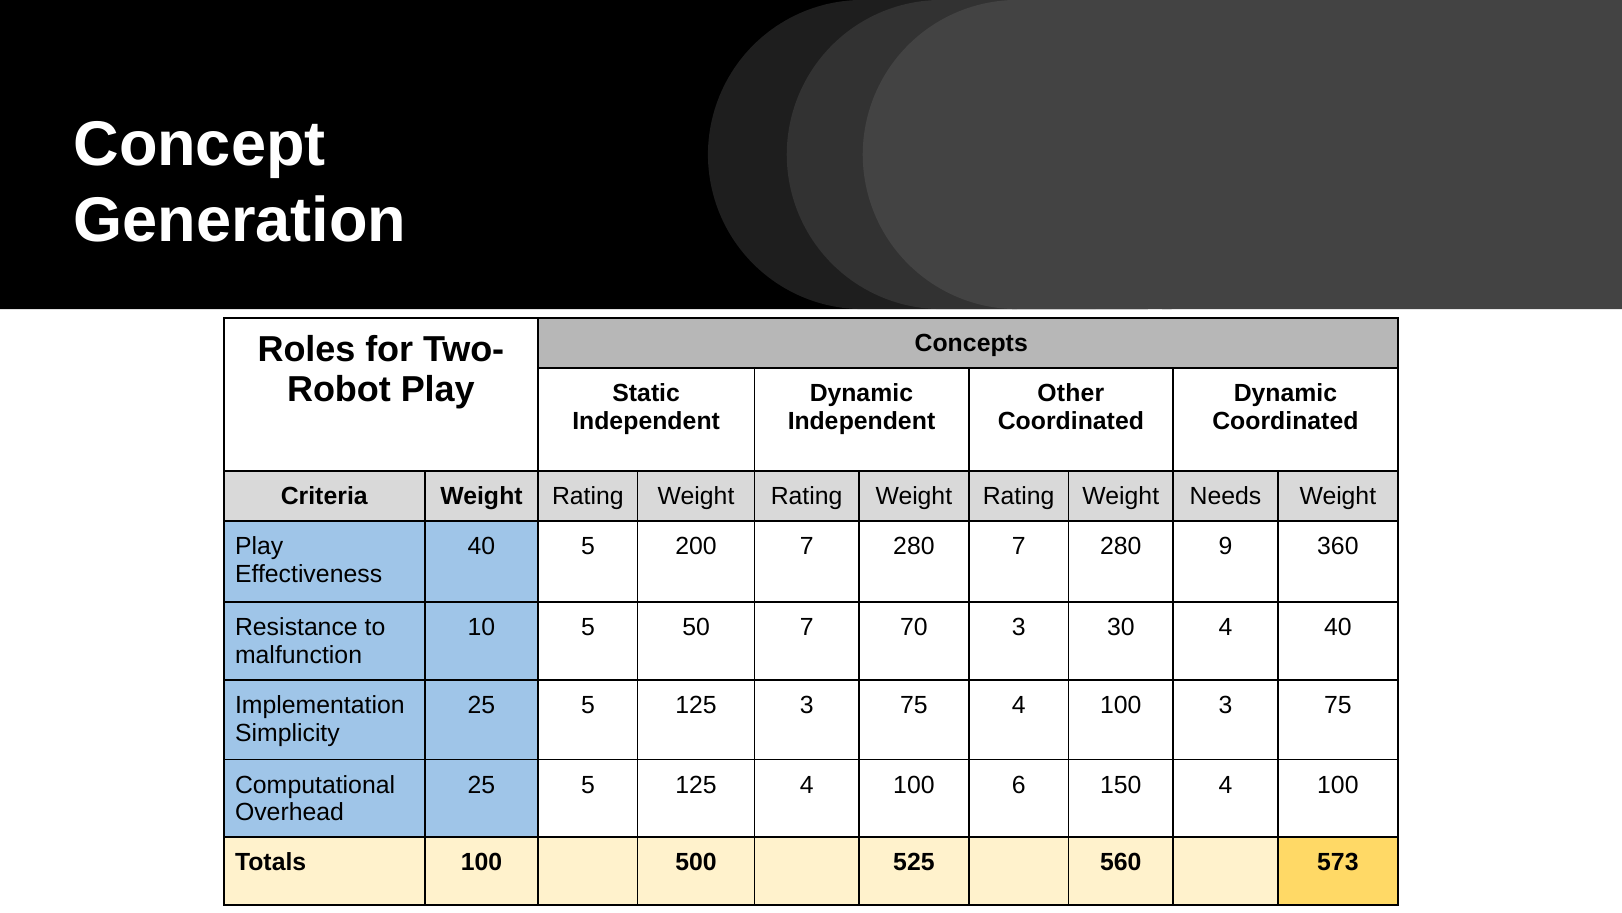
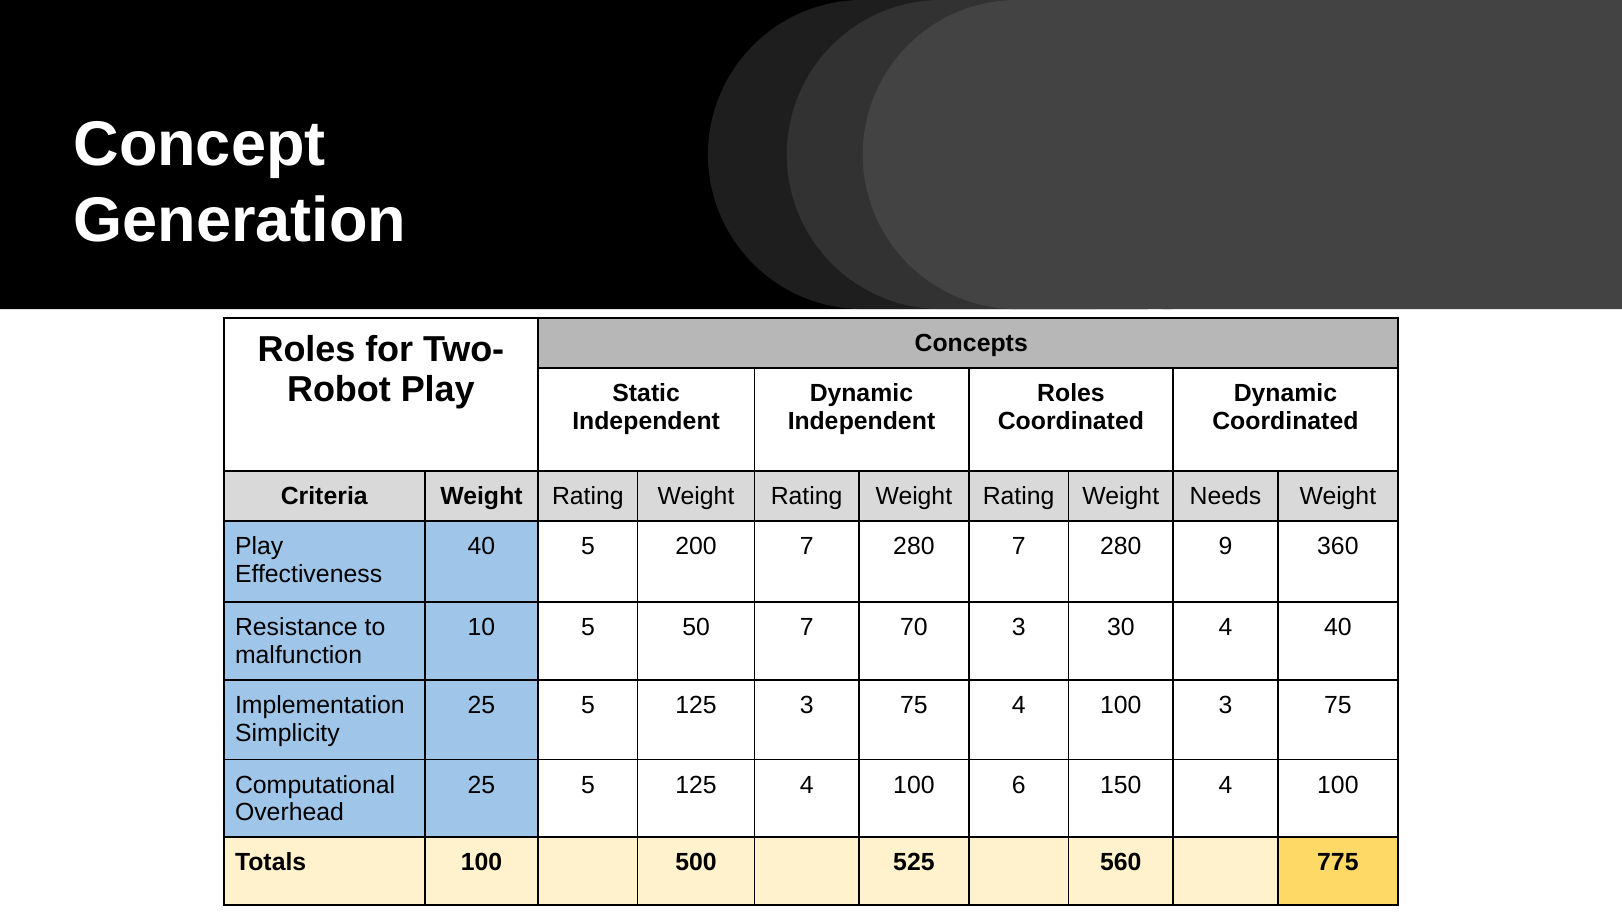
Other at (1071, 393): Other -> Roles
573: 573 -> 775
